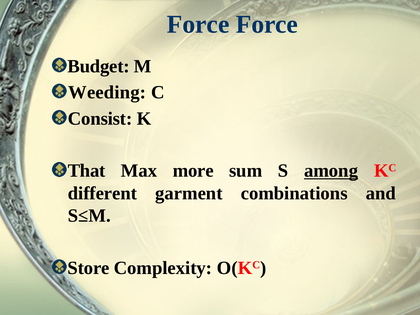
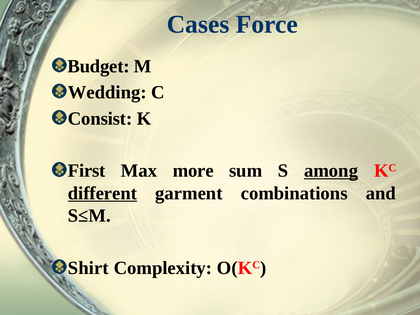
Force at (198, 24): Force -> Cases
Weeding: Weeding -> Wedding
That: That -> First
different underline: none -> present
Store: Store -> Shirt
